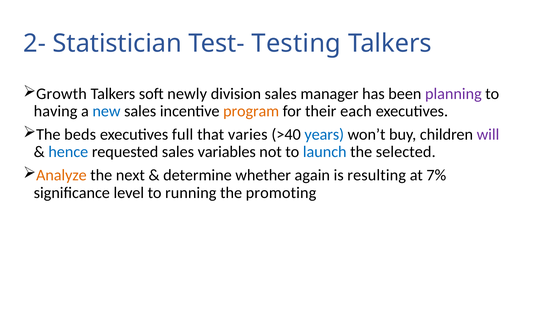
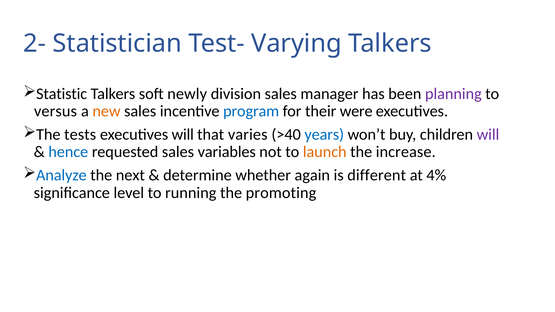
Testing: Testing -> Varying
Growth: Growth -> Statistic
having: having -> versus
new colour: blue -> orange
program colour: orange -> blue
each: each -> were
beds: beds -> tests
executives full: full -> will
launch colour: blue -> orange
selected: selected -> increase
Analyze colour: orange -> blue
resulting: resulting -> different
7%: 7% -> 4%
